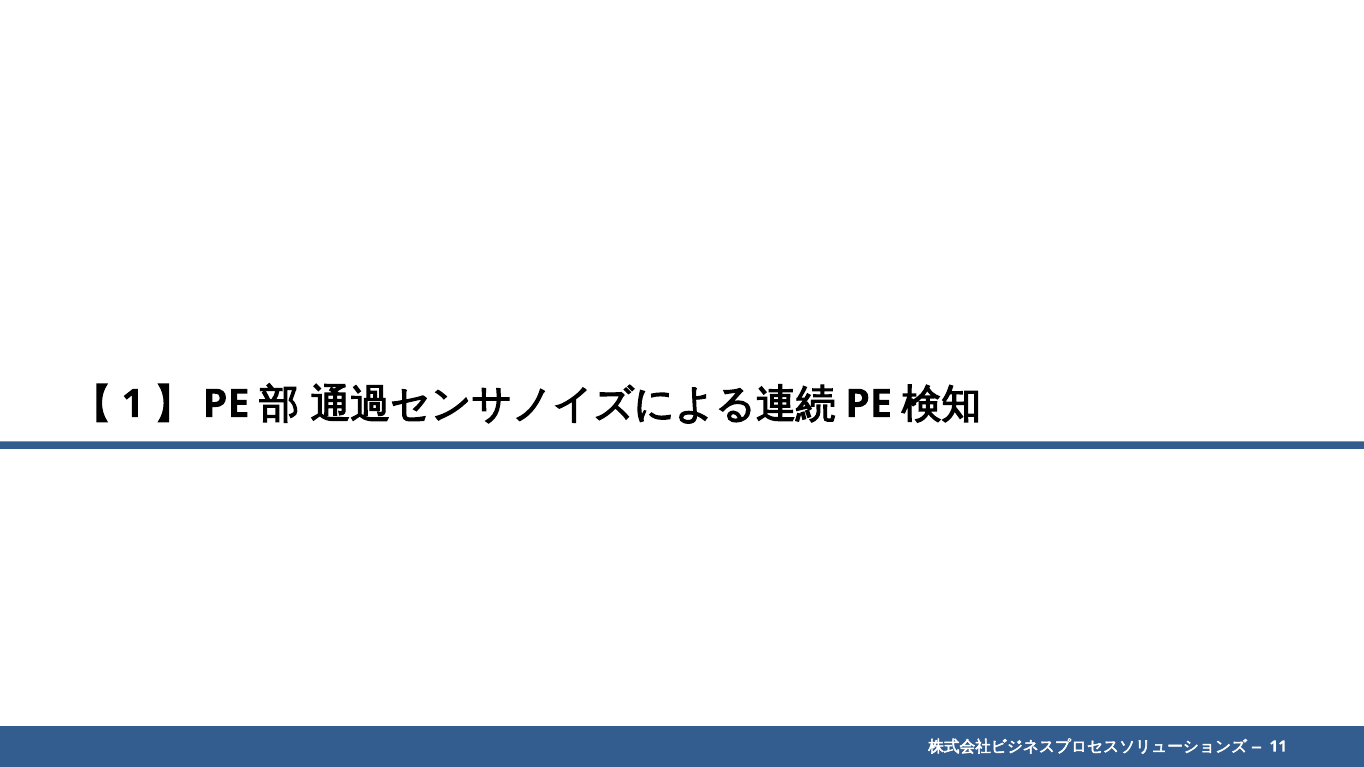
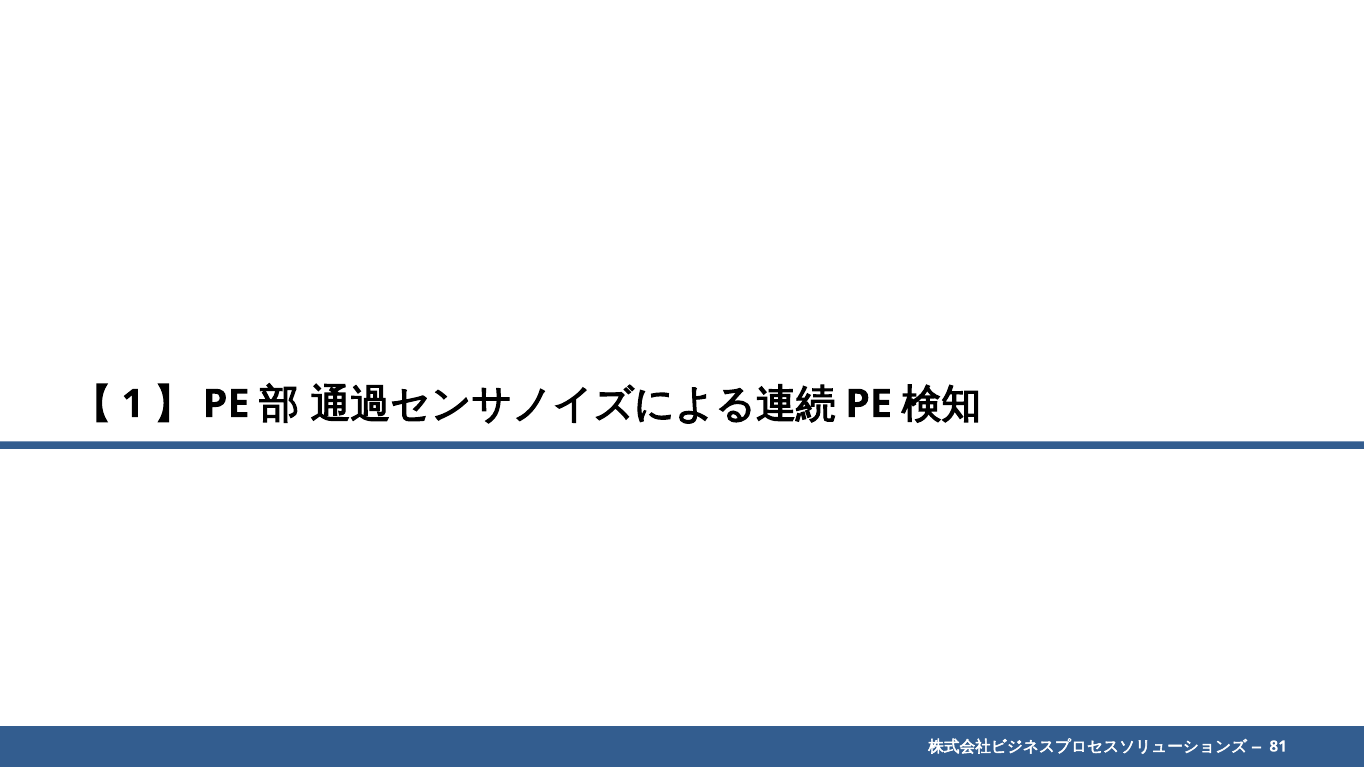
11: 11 -> 81
